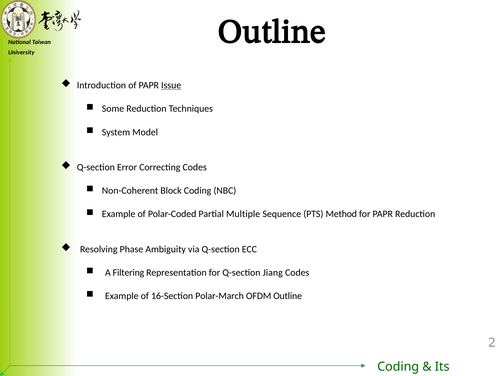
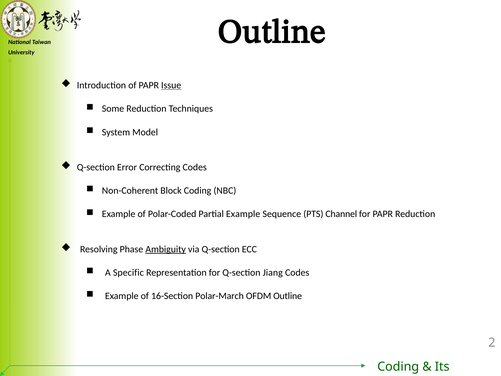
Partial Multiple: Multiple -> Example
Method: Method -> Channel
Ambiguity underline: none -> present
Filtering: Filtering -> Specific
